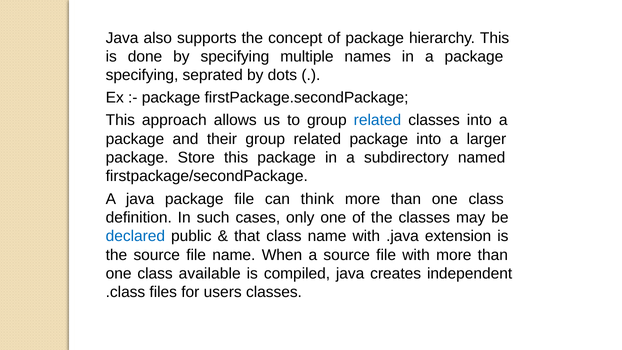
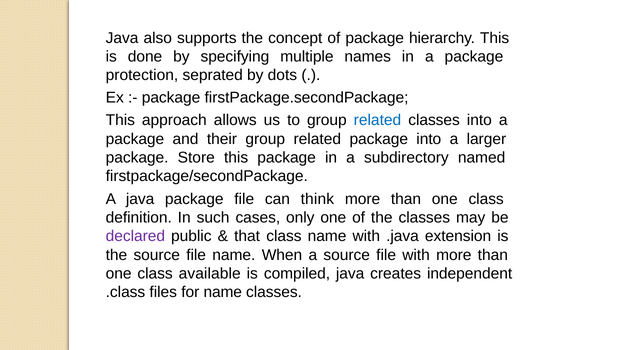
specifying at (142, 75): specifying -> protection
declared colour: blue -> purple
for users: users -> name
